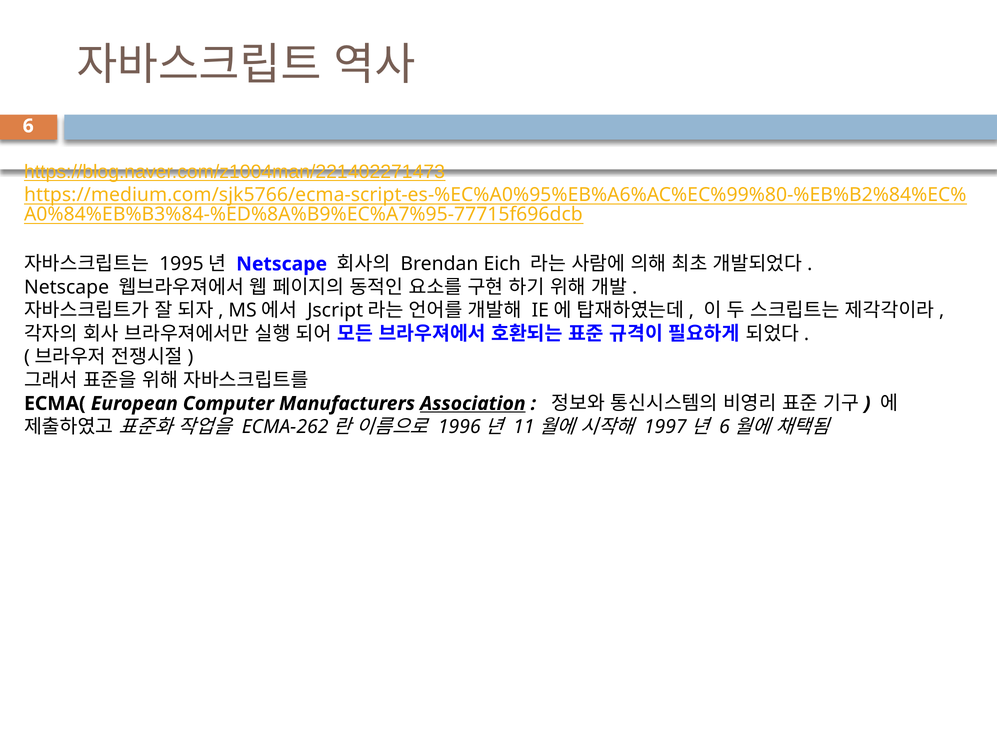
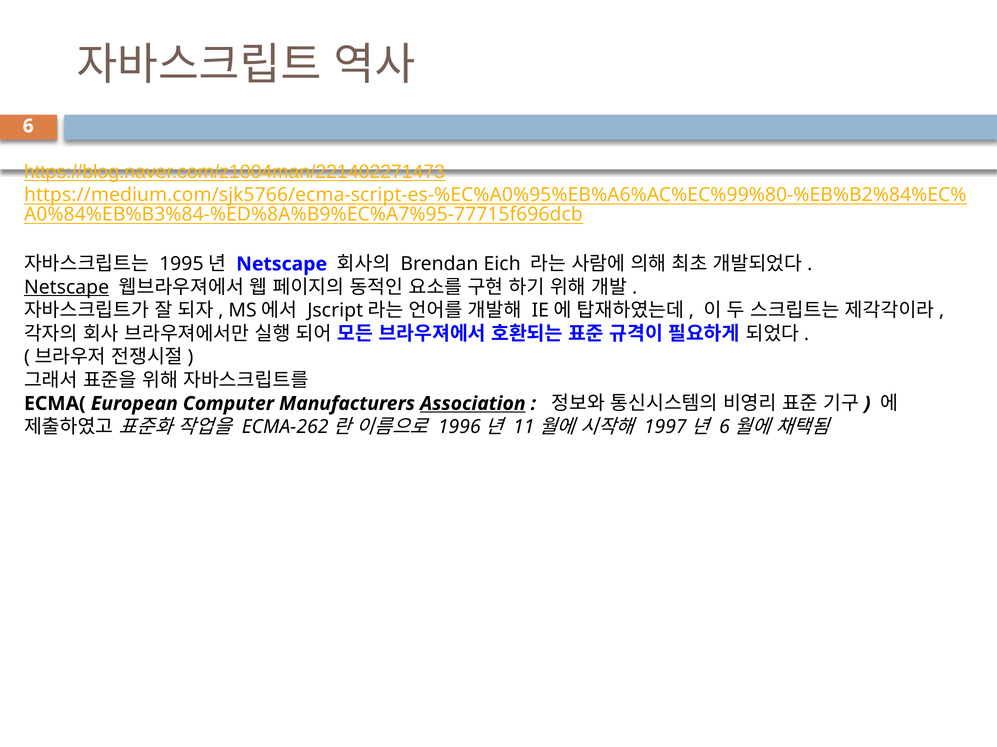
Netscape at (67, 288) underline: none -> present
